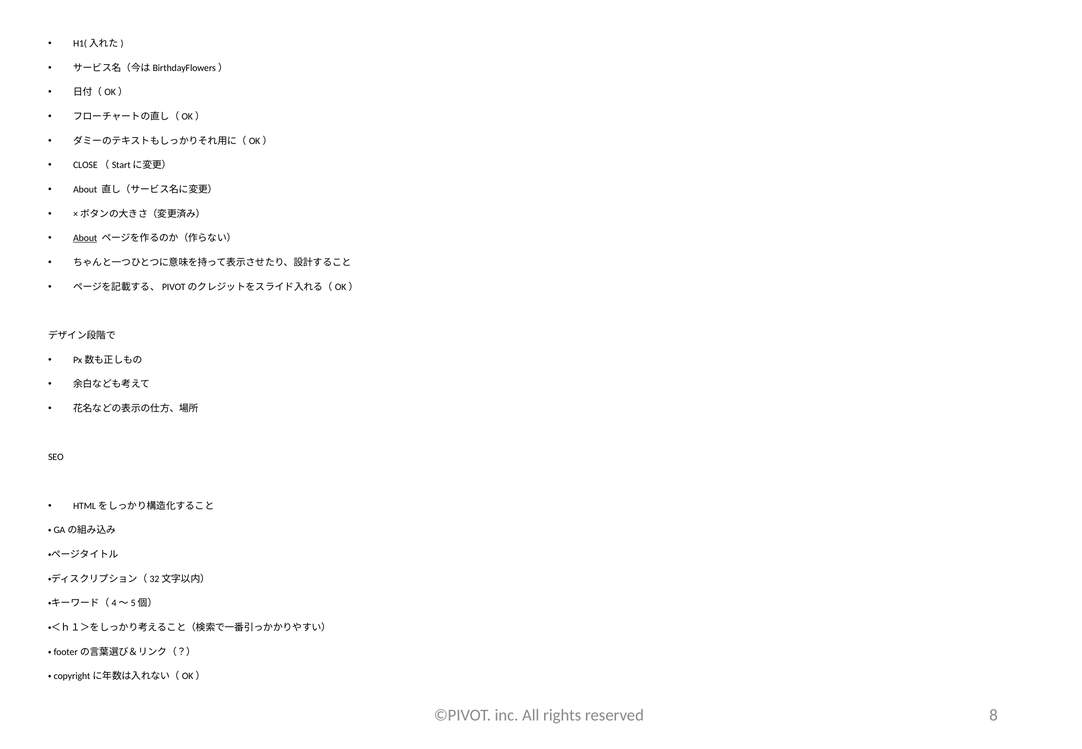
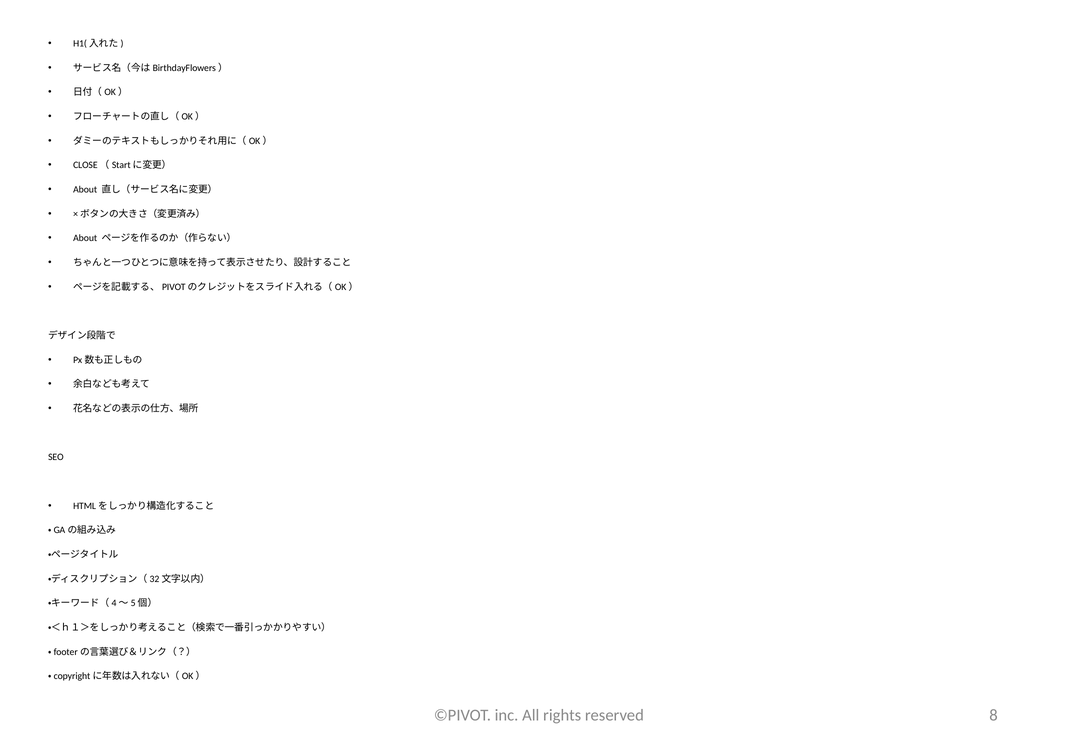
About at (85, 238) underline: present -> none
